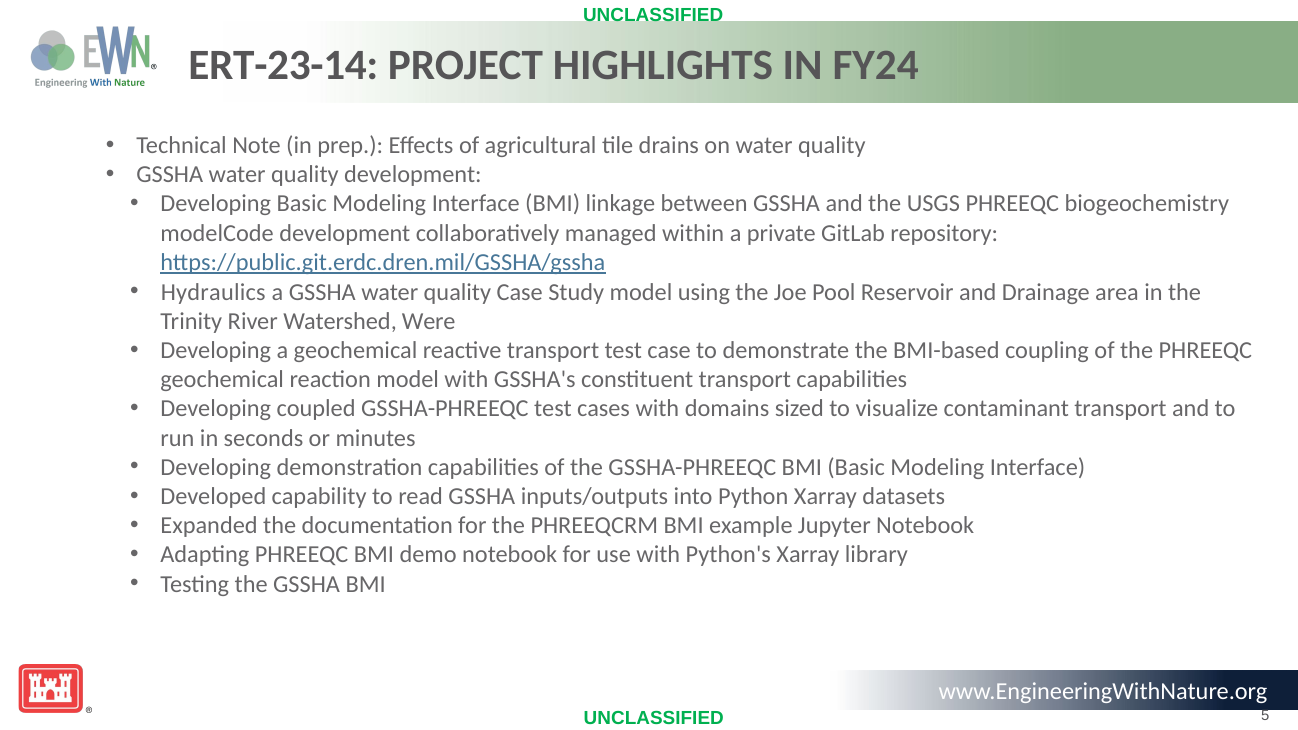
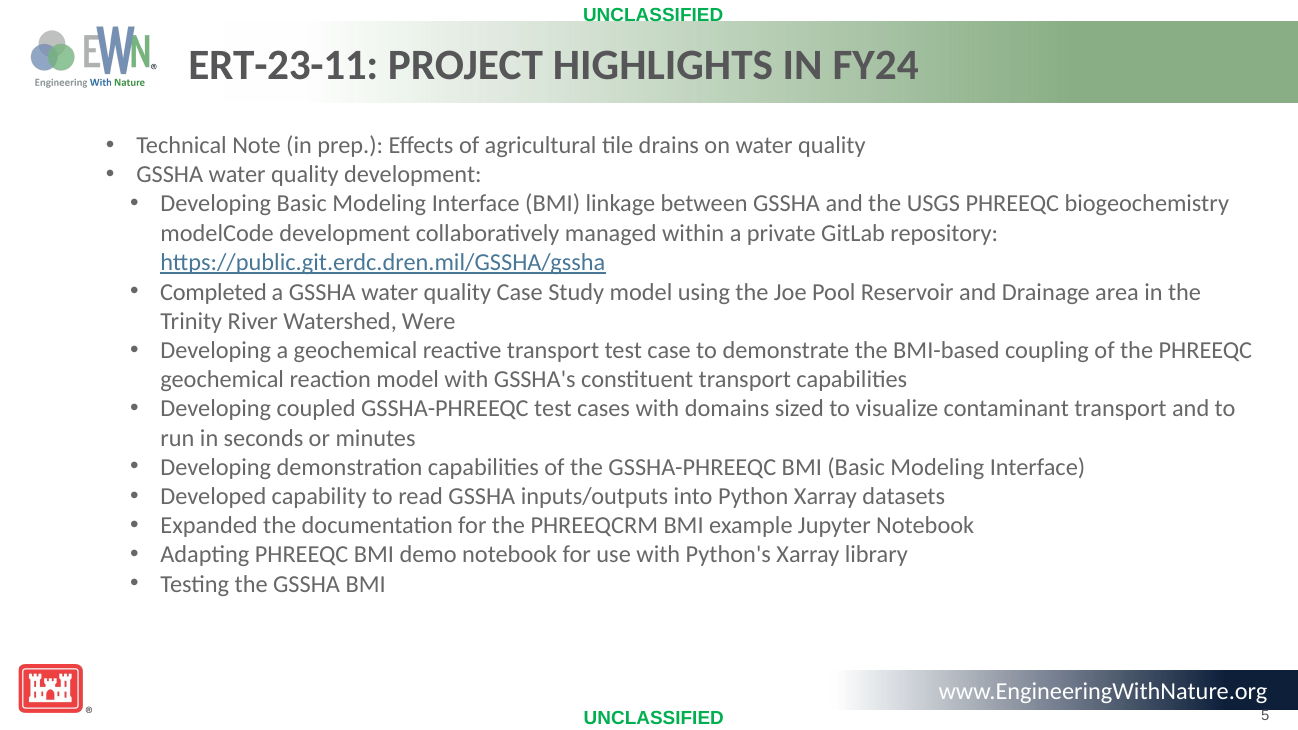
ERT-23-14: ERT-23-14 -> ERT-23-11
Hydraulics: Hydraulics -> Completed
